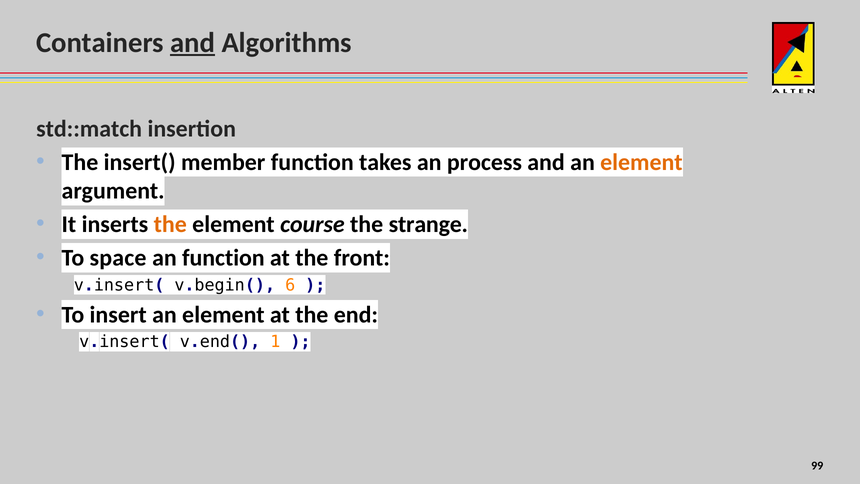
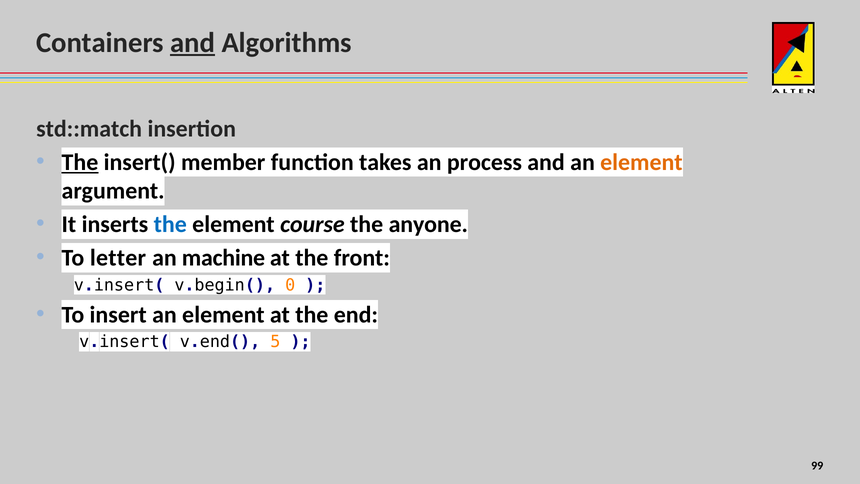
The at (80, 162) underline: none -> present
the at (170, 225) colour: orange -> blue
strange: strange -> anyone
space: space -> letter
an function: function -> machine
6: 6 -> 0
1: 1 -> 5
